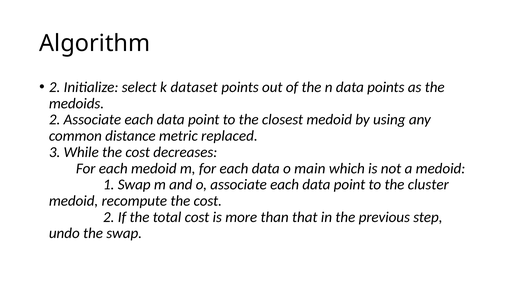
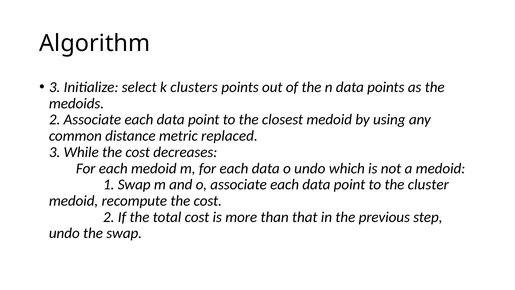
2 at (55, 87): 2 -> 3
dataset: dataset -> clusters
o main: main -> undo
